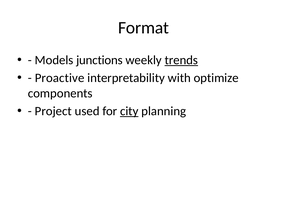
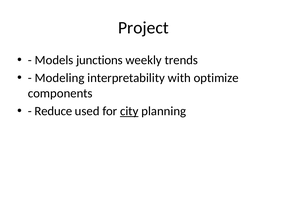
Format: Format -> Project
trends underline: present -> none
Proactive: Proactive -> Modeling
Project: Project -> Reduce
